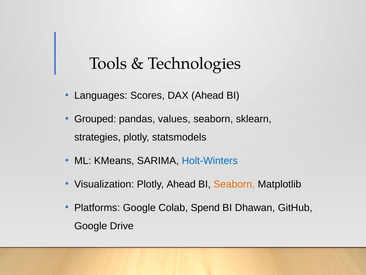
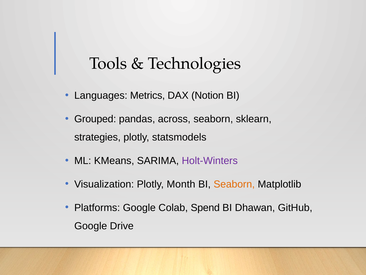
Scores: Scores -> Metrics
DAX Ahead: Ahead -> Notion
values: values -> across
Holt-Winters colour: blue -> purple
Plotly Ahead: Ahead -> Month
